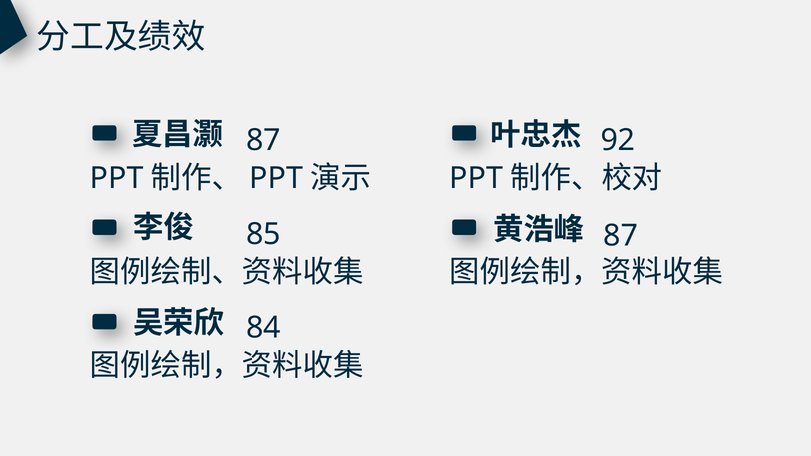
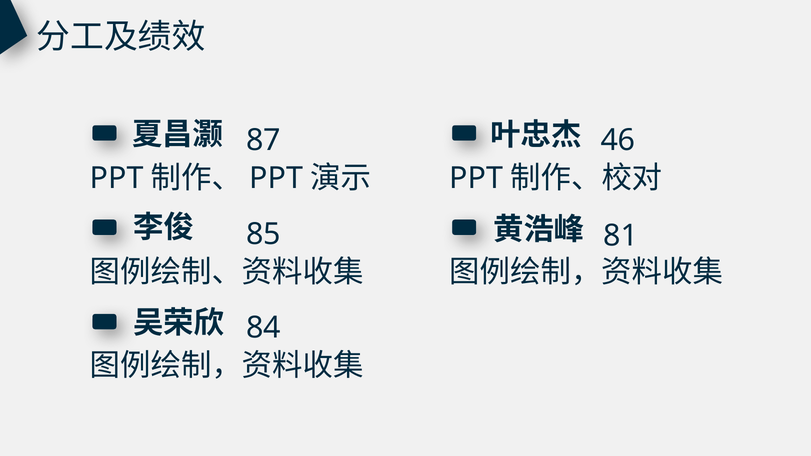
92: 92 -> 46
85 87: 87 -> 81
